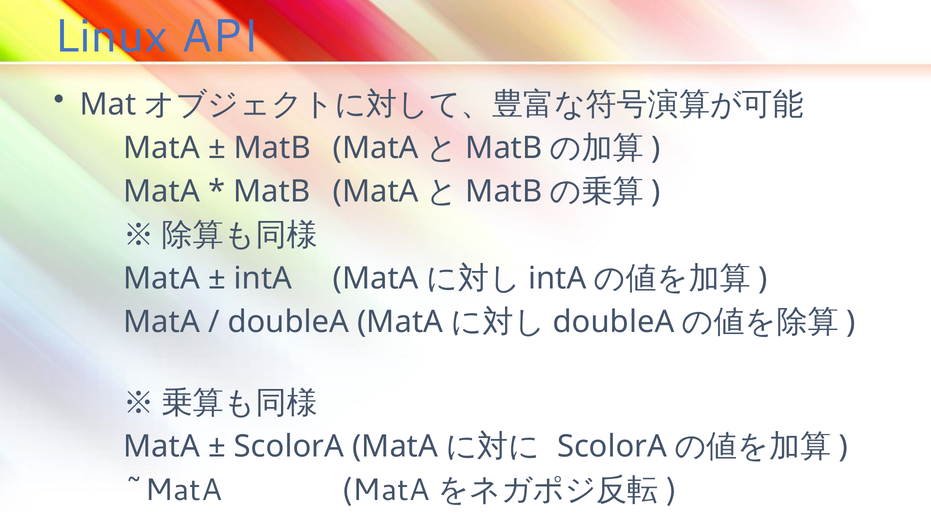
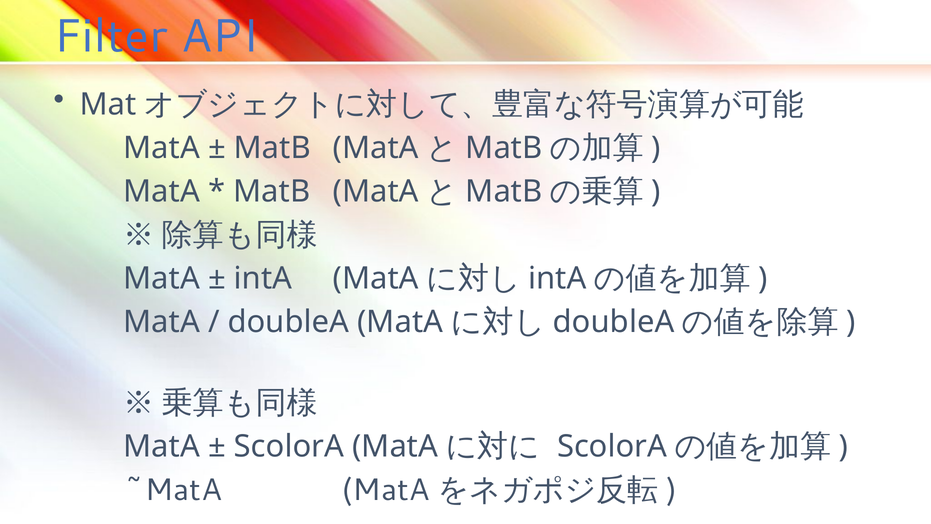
Linux: Linux -> Filter
